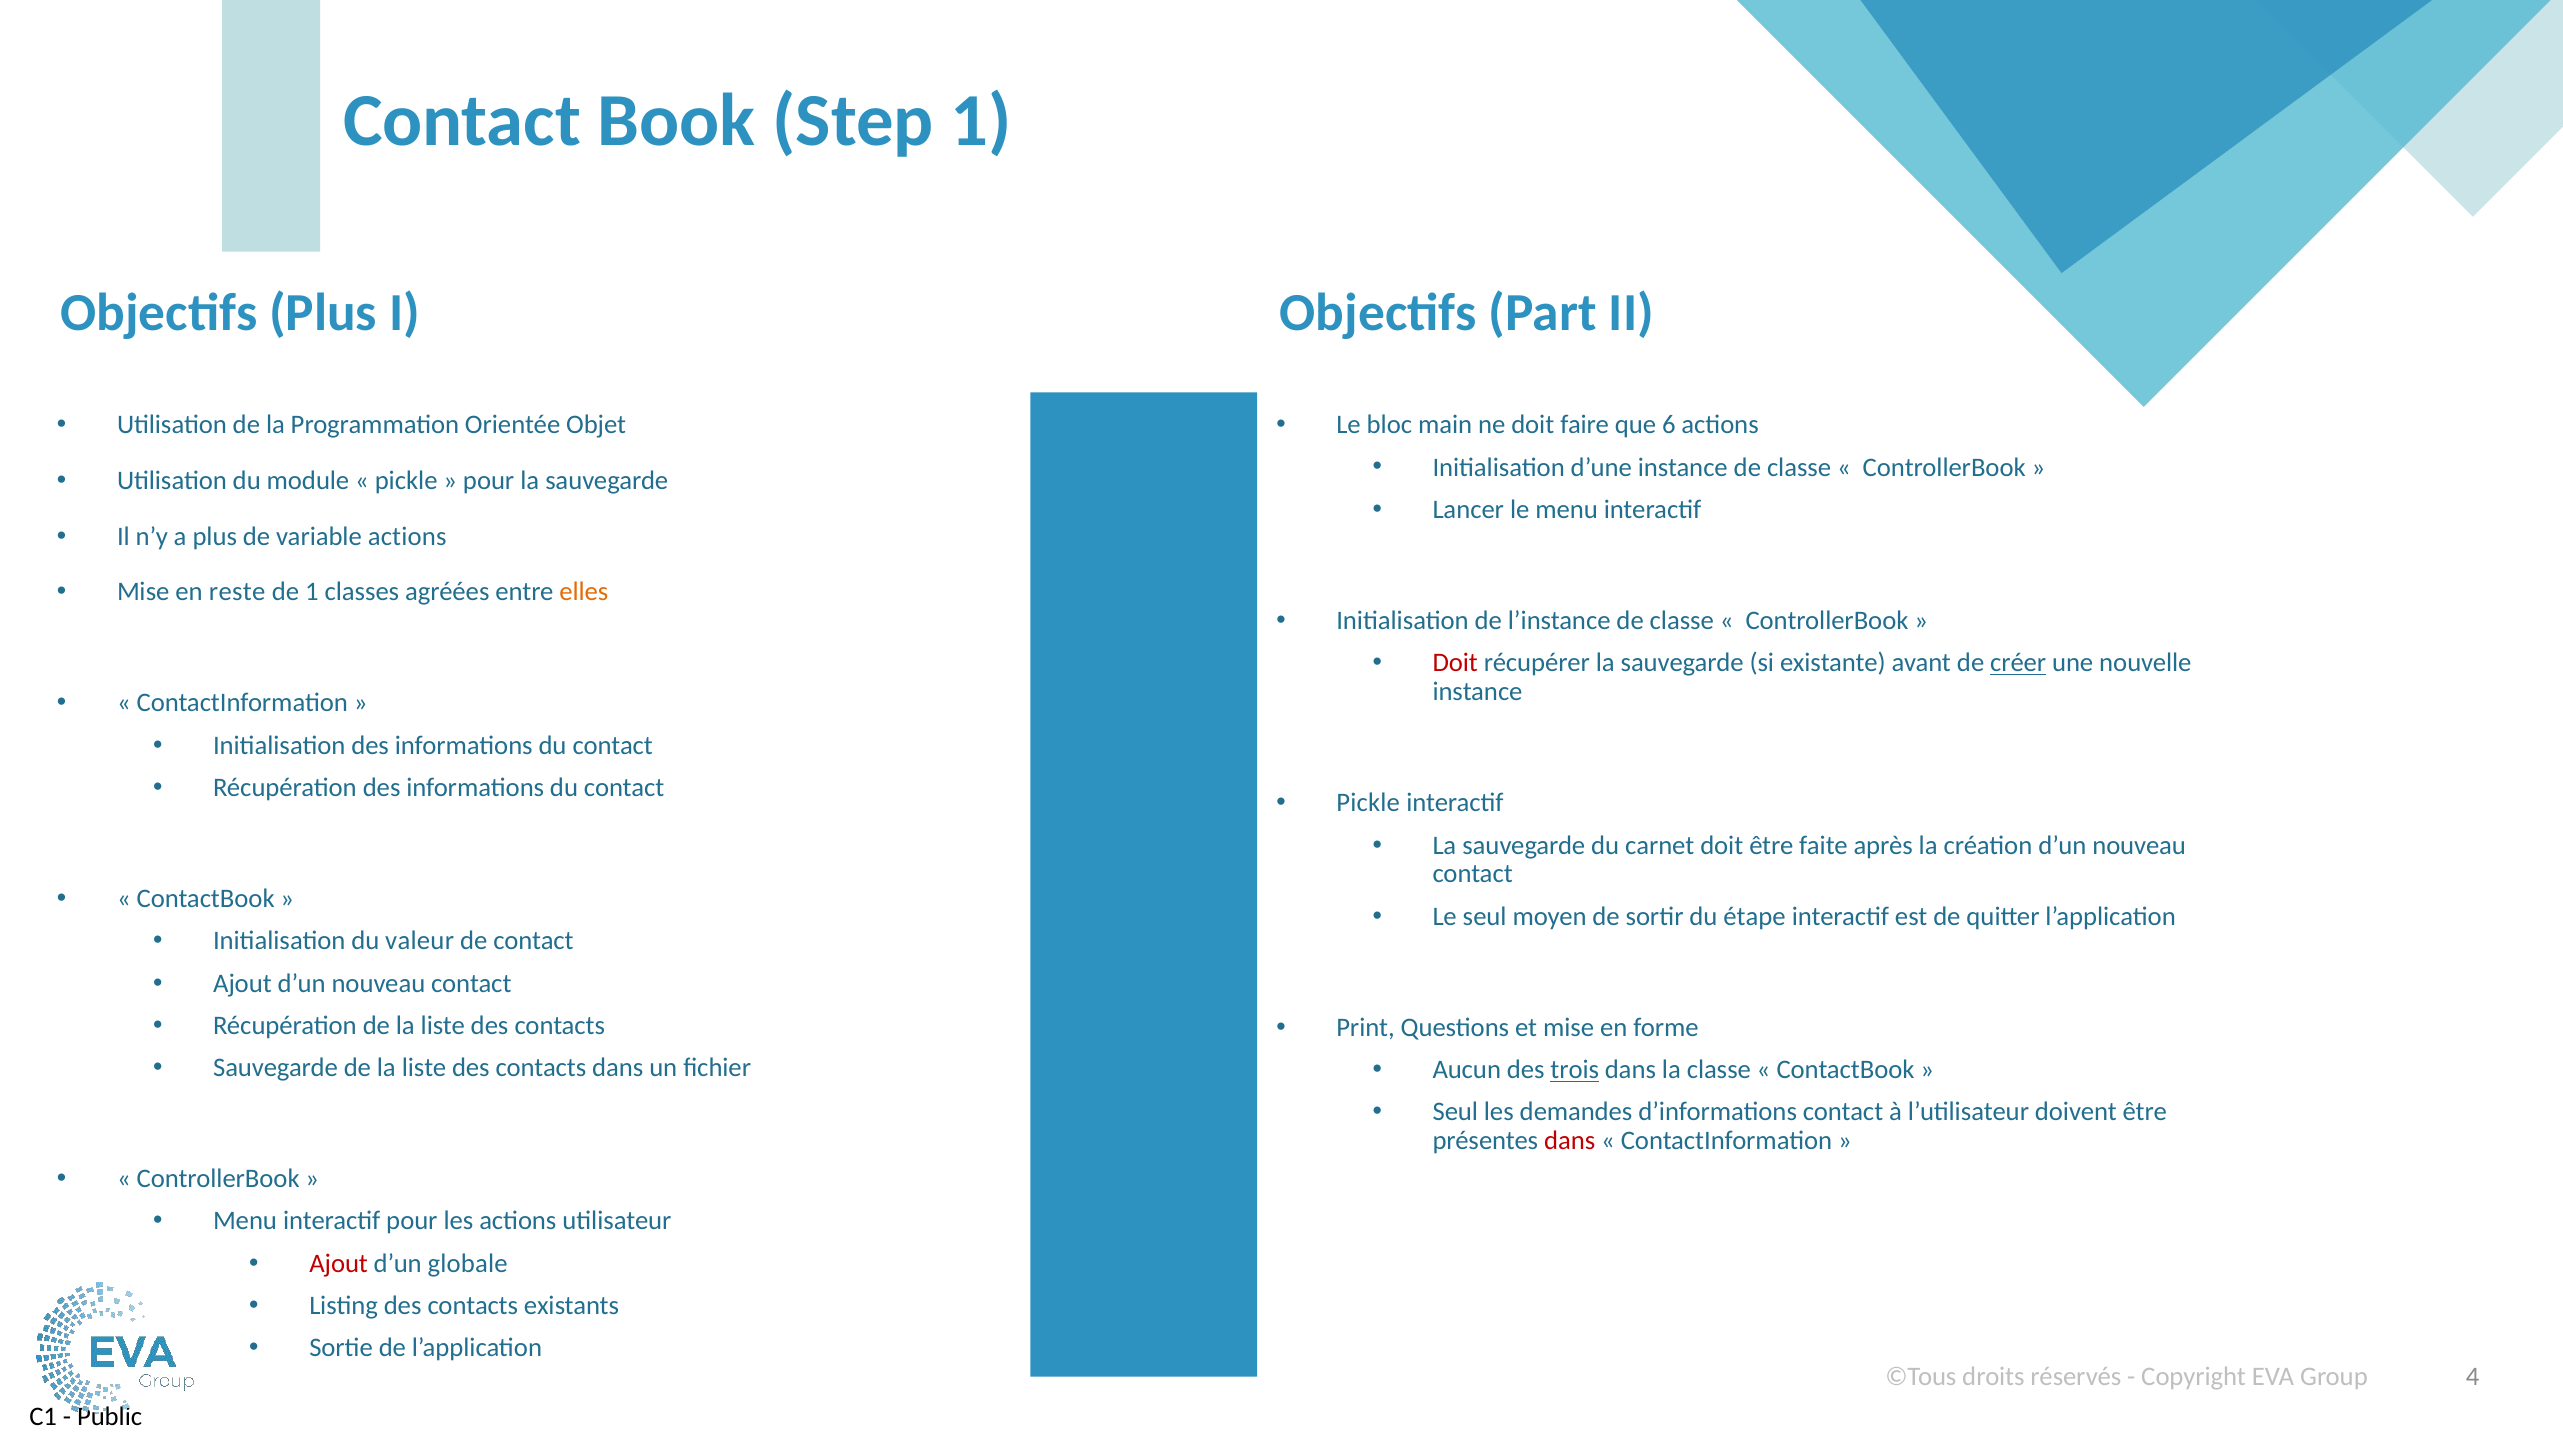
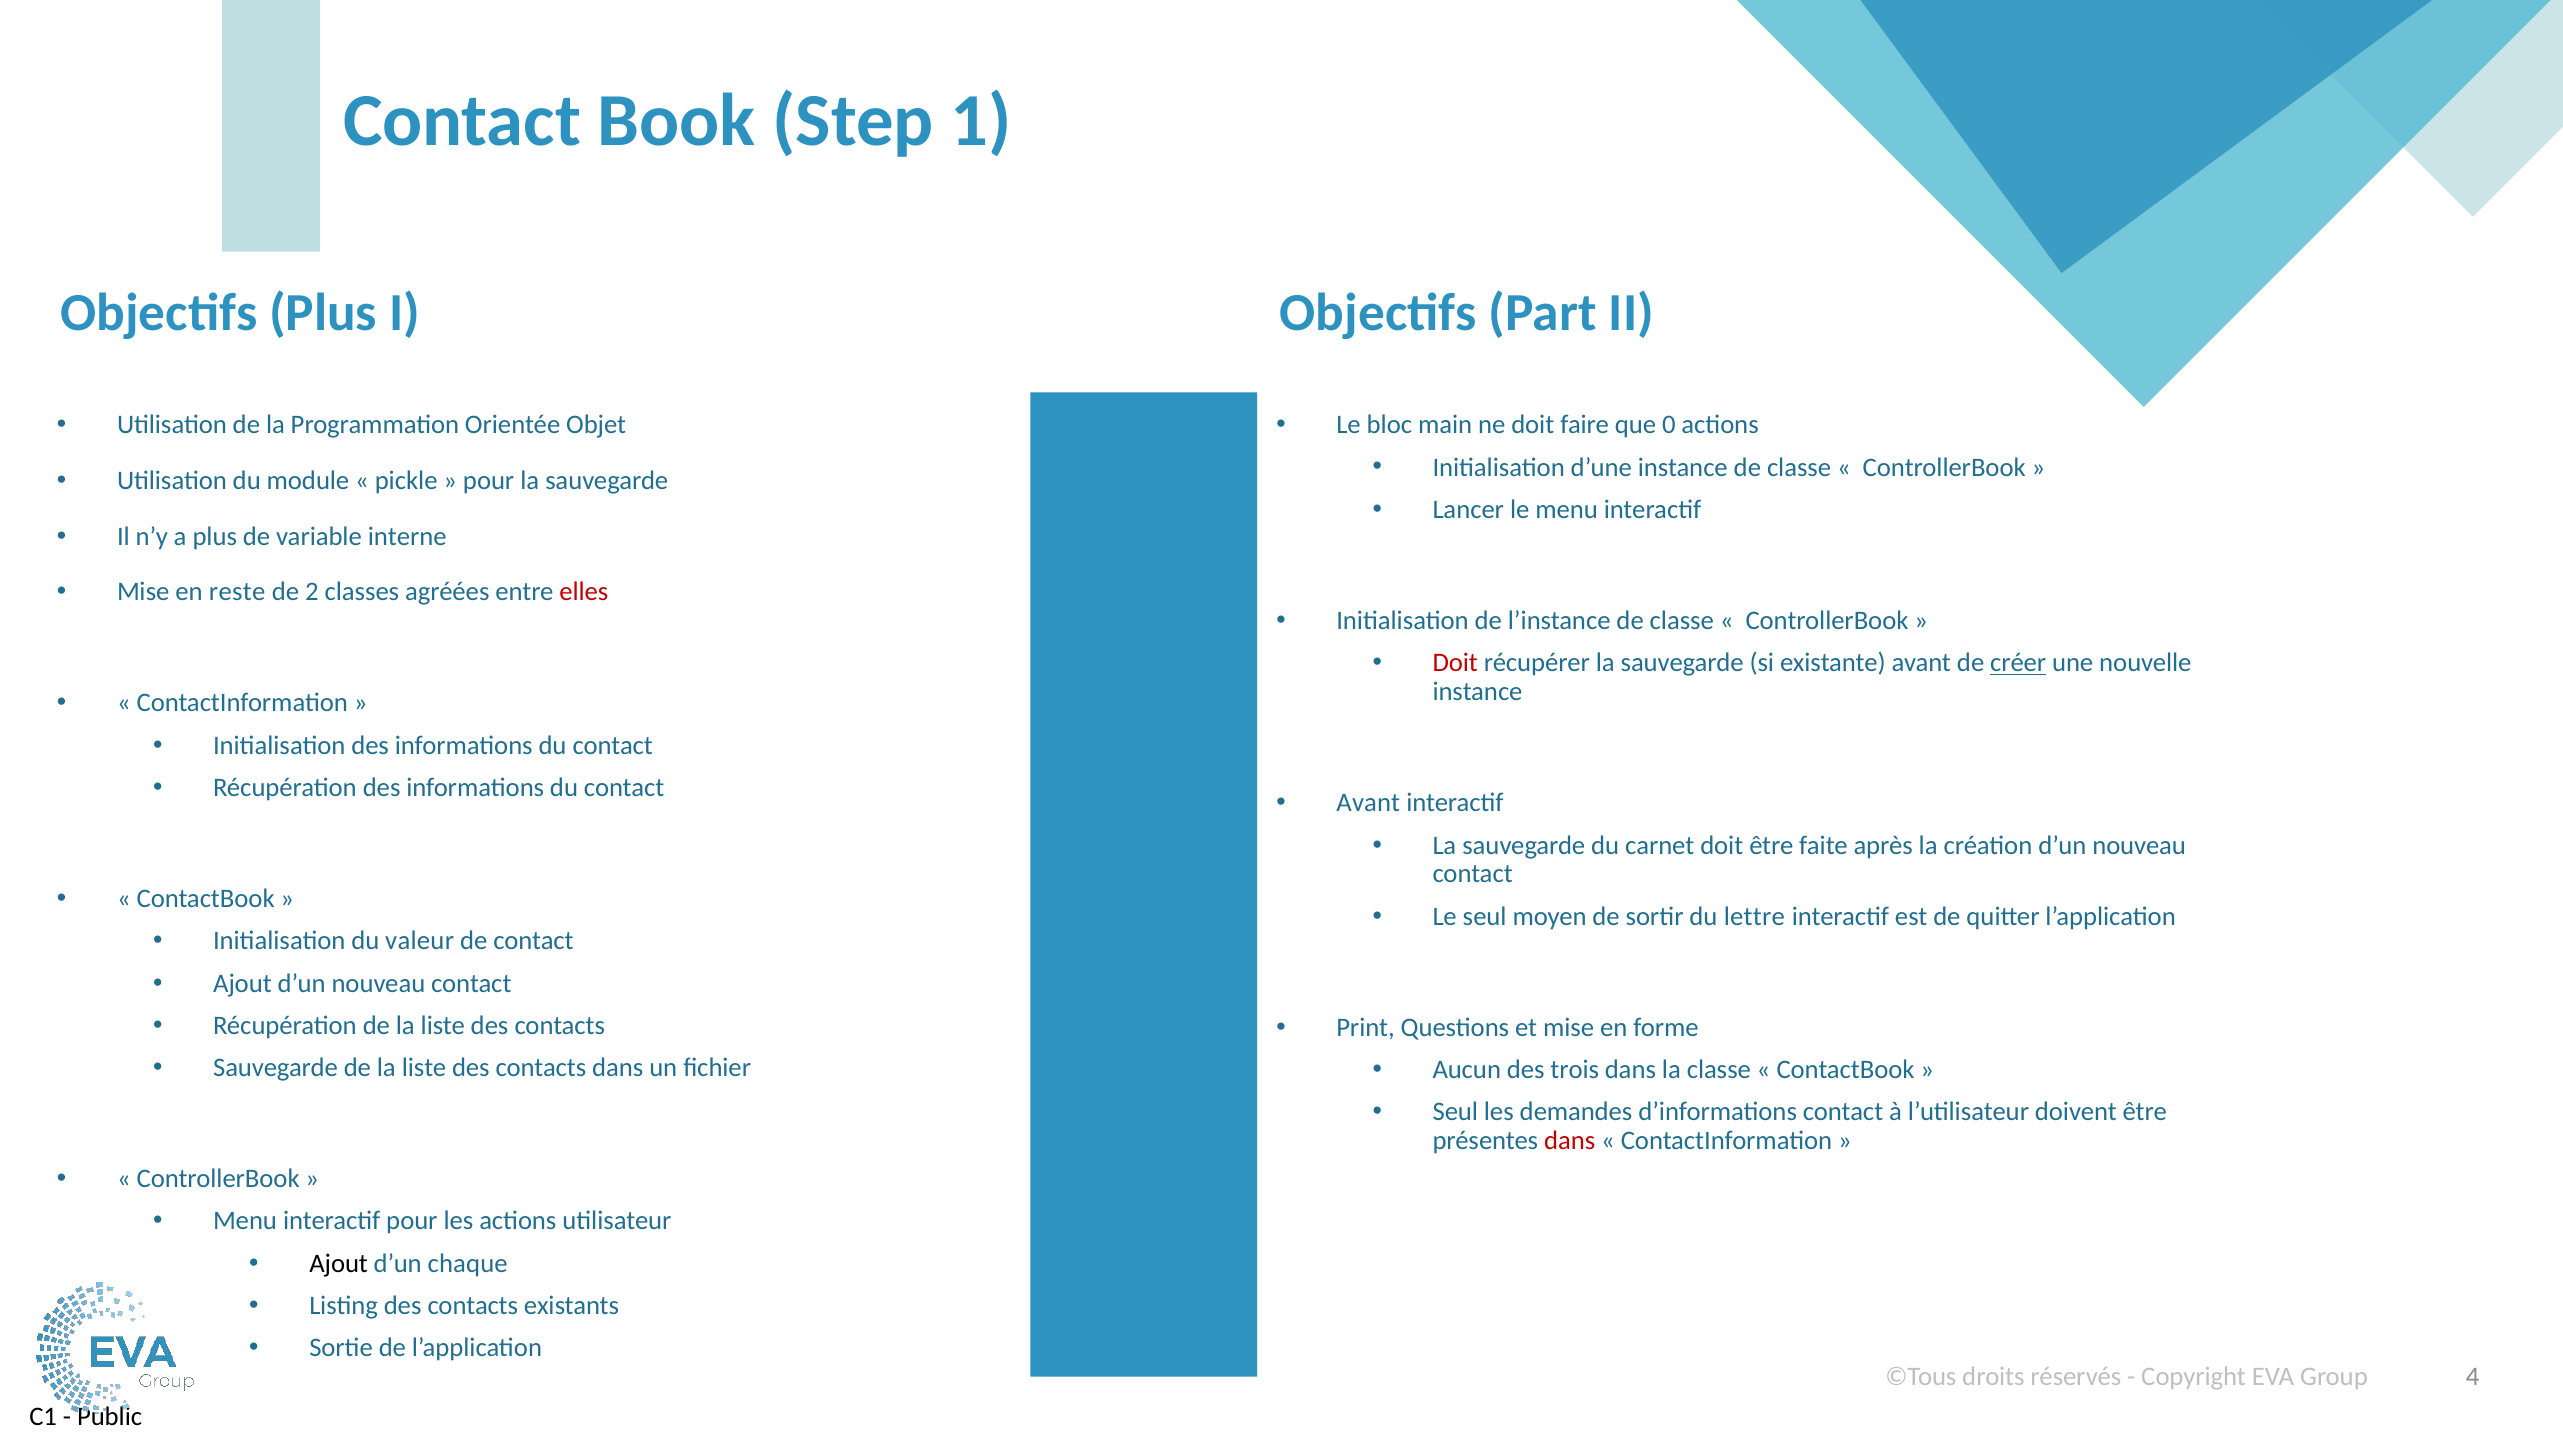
6: 6 -> 0
variable actions: actions -> interne
de 1: 1 -> 2
elles colour: orange -> red
Pickle at (1368, 803): Pickle -> Avant
étape: étape -> lettre
trois underline: present -> none
Ajout at (339, 1263) colour: red -> black
globale: globale -> chaque
